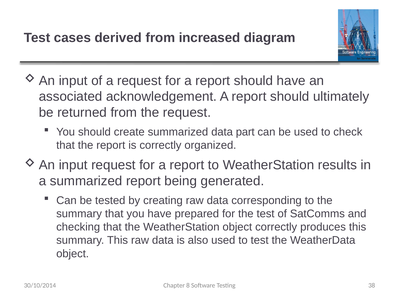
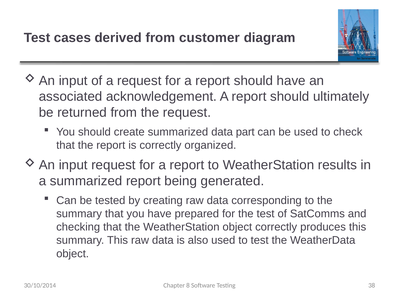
increased: increased -> customer
